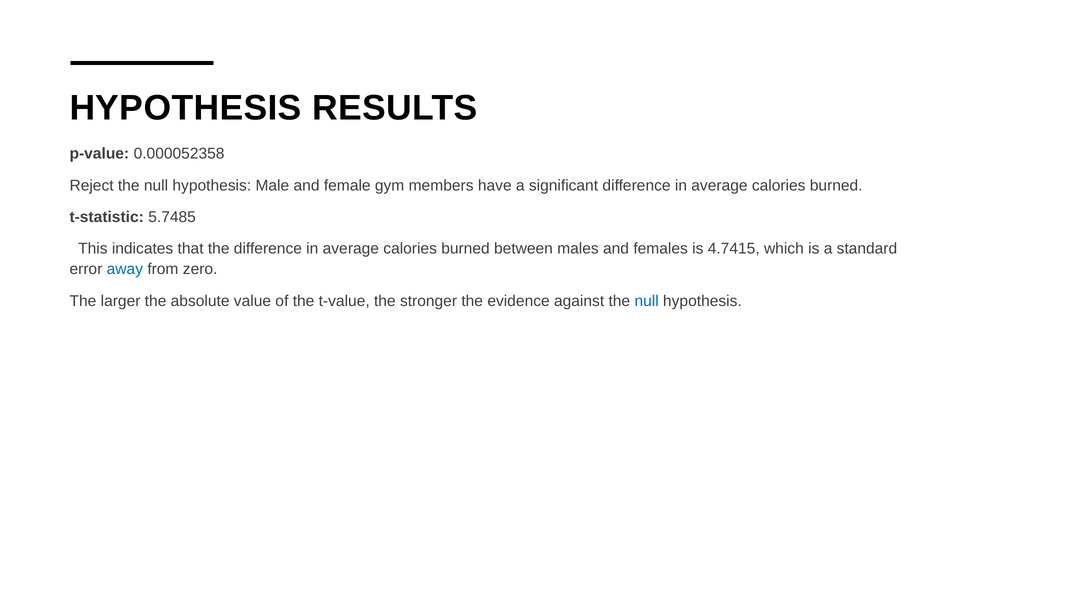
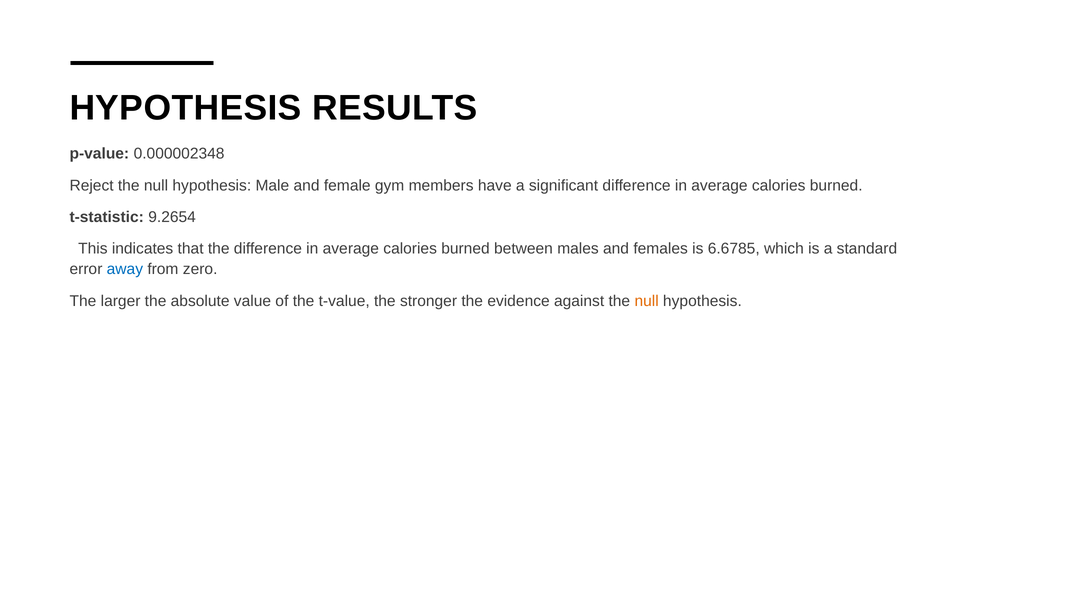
0.000052358: 0.000052358 -> 0.000002348
5.7485: 5.7485 -> 9.2654
4.7415: 4.7415 -> 6.6785
null at (647, 301) colour: blue -> orange
